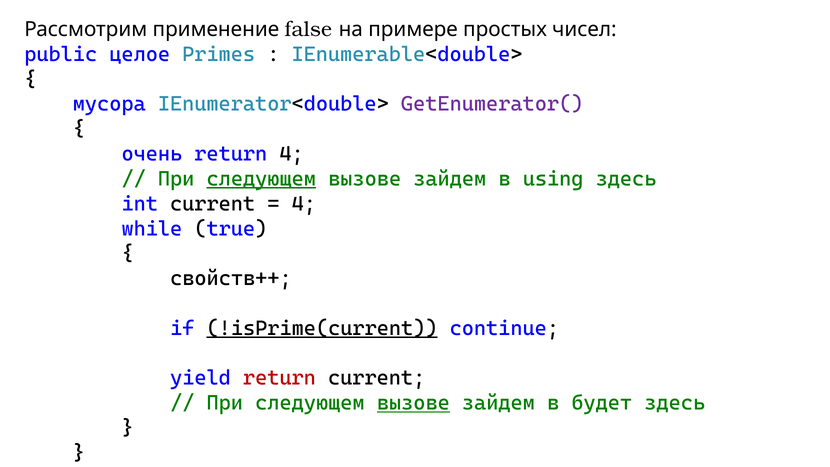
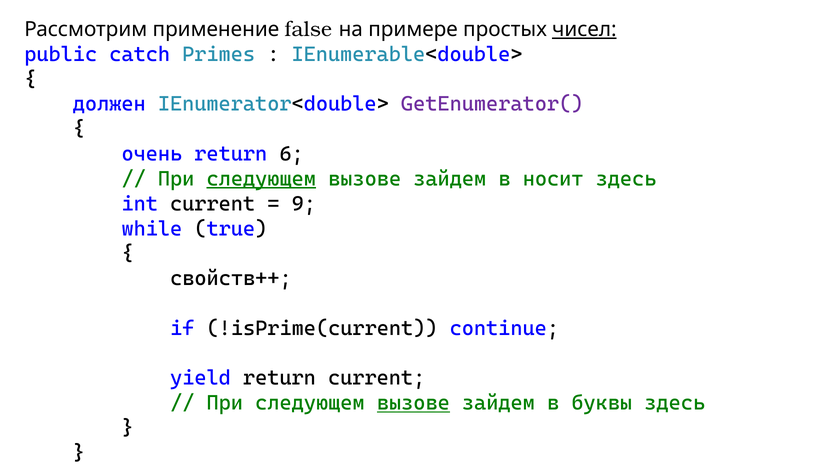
чисел underline: none -> present
целое: целое -> catch
мусора: мусора -> должен
return 4: 4 -> 6
using: using -> носит
4 at (304, 204): 4 -> 9
!isPrime(current underline: present -> none
return at (279, 378) colour: red -> black
будет: будет -> буквы
